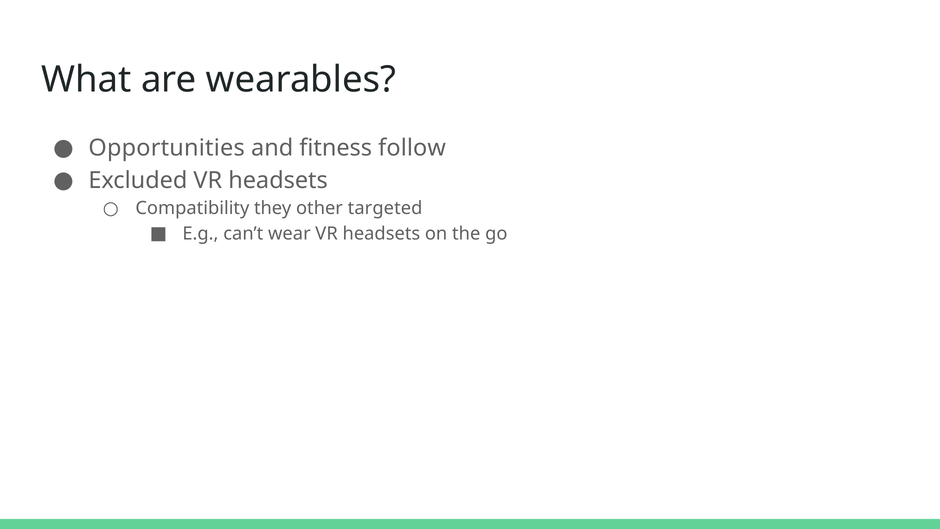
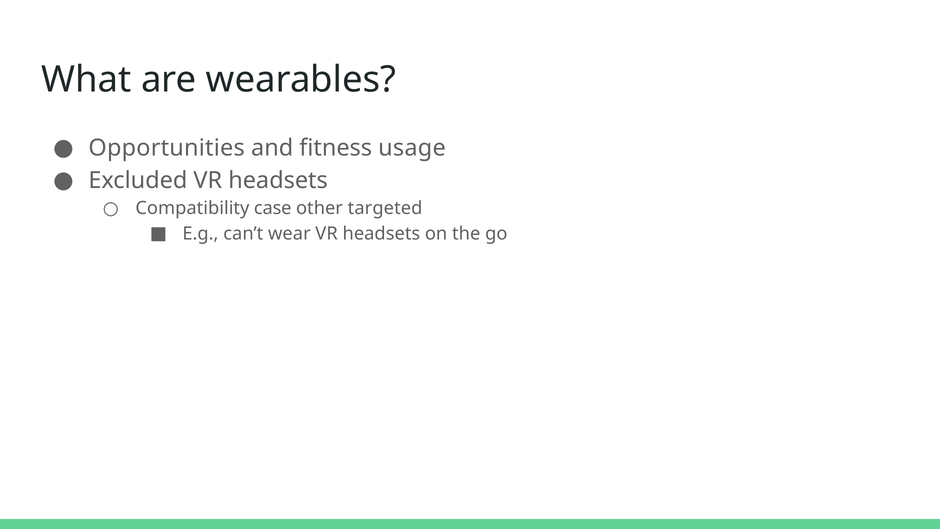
follow: follow -> usage
they: they -> case
